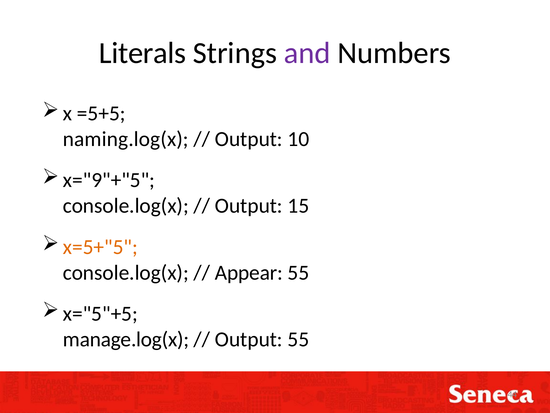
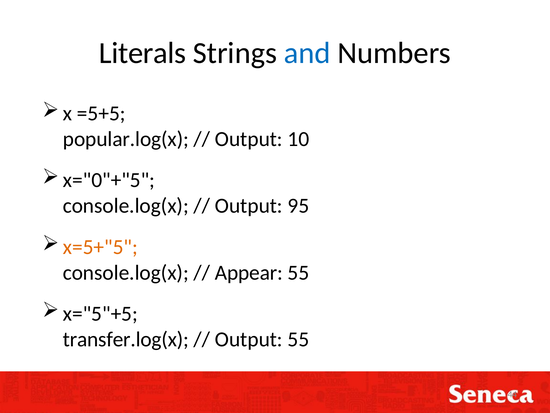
and colour: purple -> blue
naming.log(x: naming.log(x -> popular.log(x
x="9"+"5: x="9"+"5 -> x="0"+"5
15: 15 -> 95
manage.log(x: manage.log(x -> transfer.log(x
